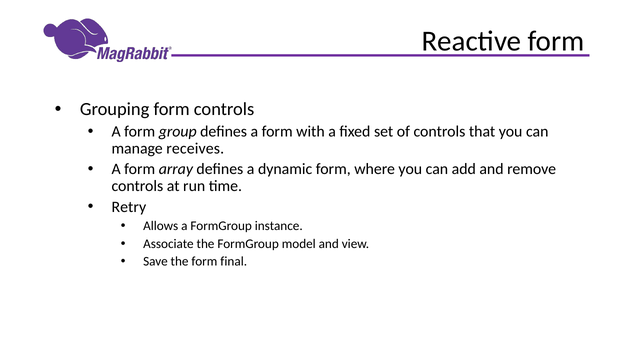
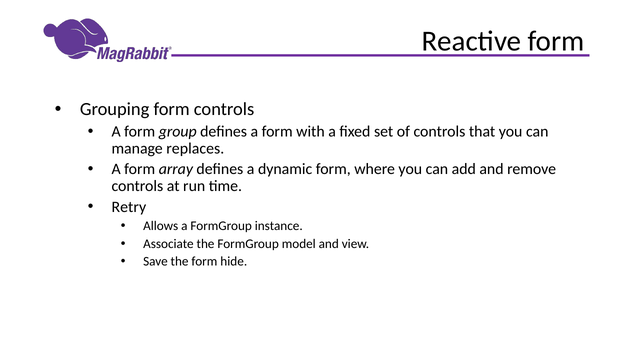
receives: receives -> replaces
final: final -> hide
